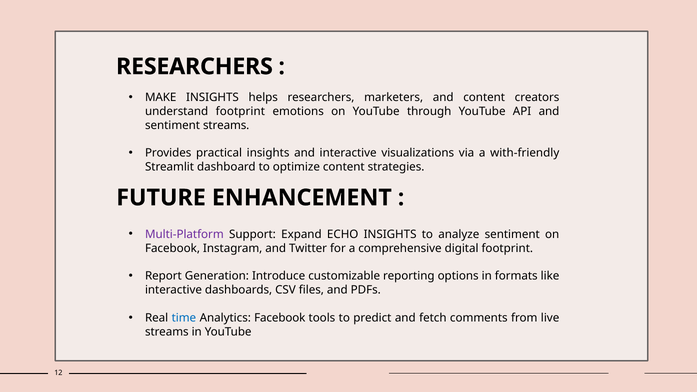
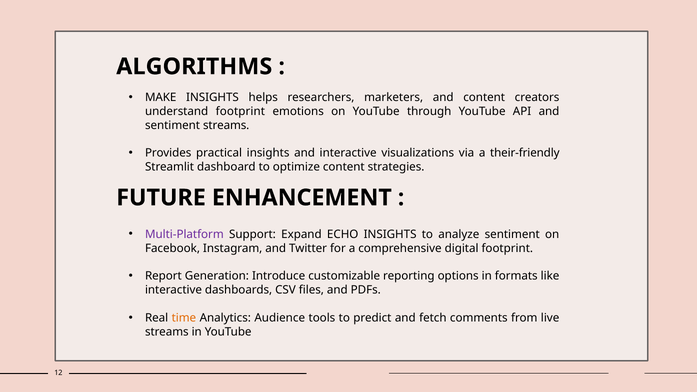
RESEARCHERS at (194, 67): RESEARCHERS -> ALGORITHMS
with-friendly: with-friendly -> their-friendly
time colour: blue -> orange
Analytics Facebook: Facebook -> Audience
